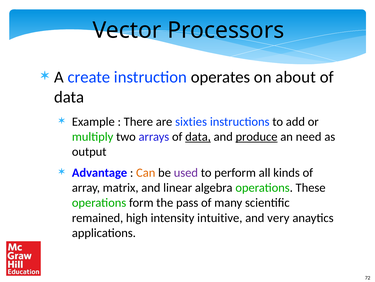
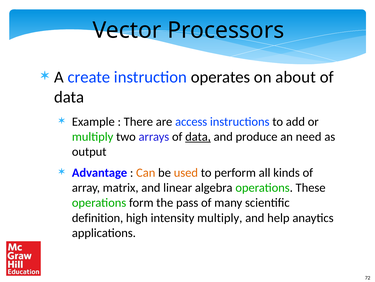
sixties: sixties -> access
produce underline: present -> none
used colour: purple -> orange
remained: remained -> definition
intensity intuitive: intuitive -> multiply
very: very -> help
